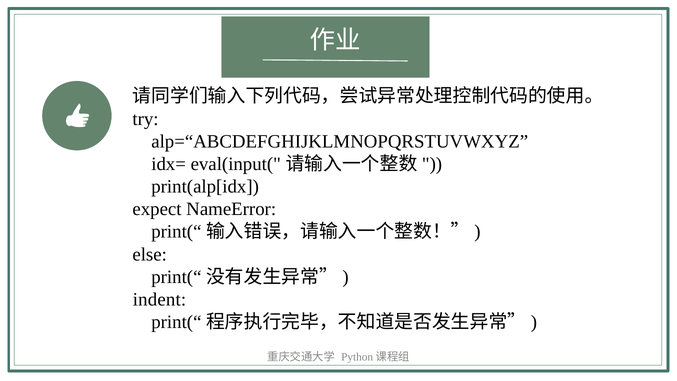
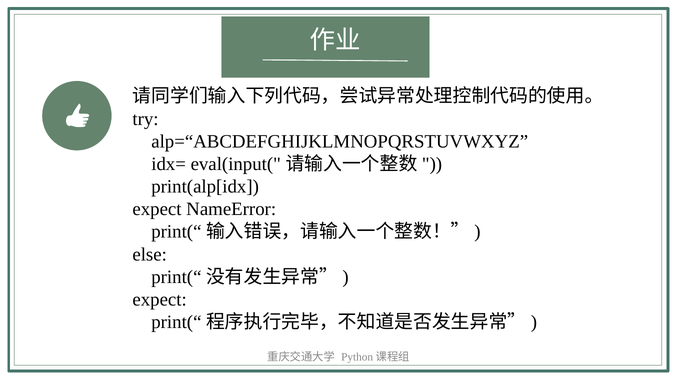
indent at (160, 299): indent -> expect
